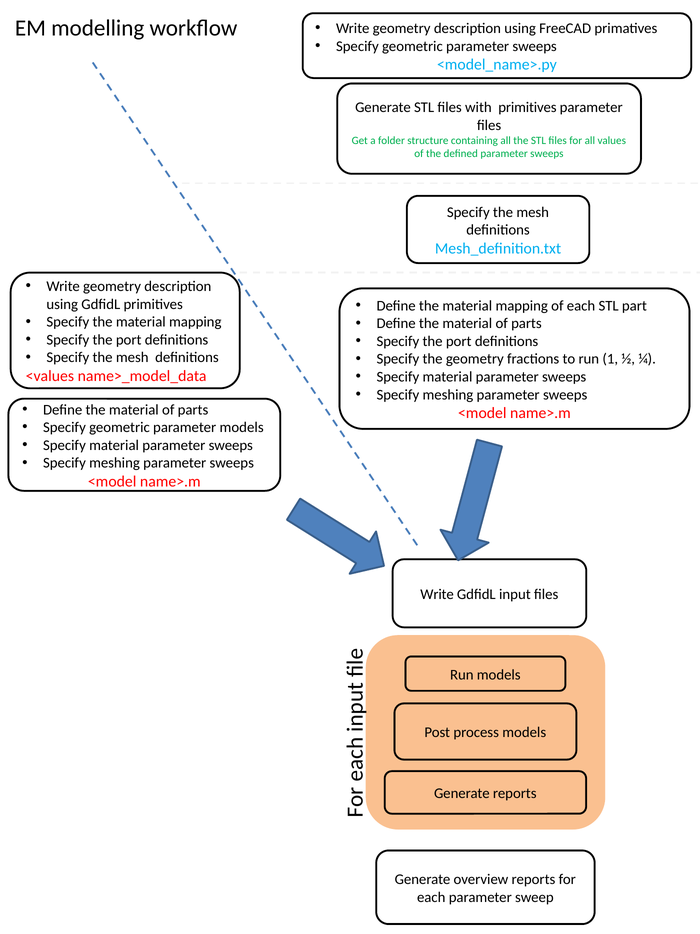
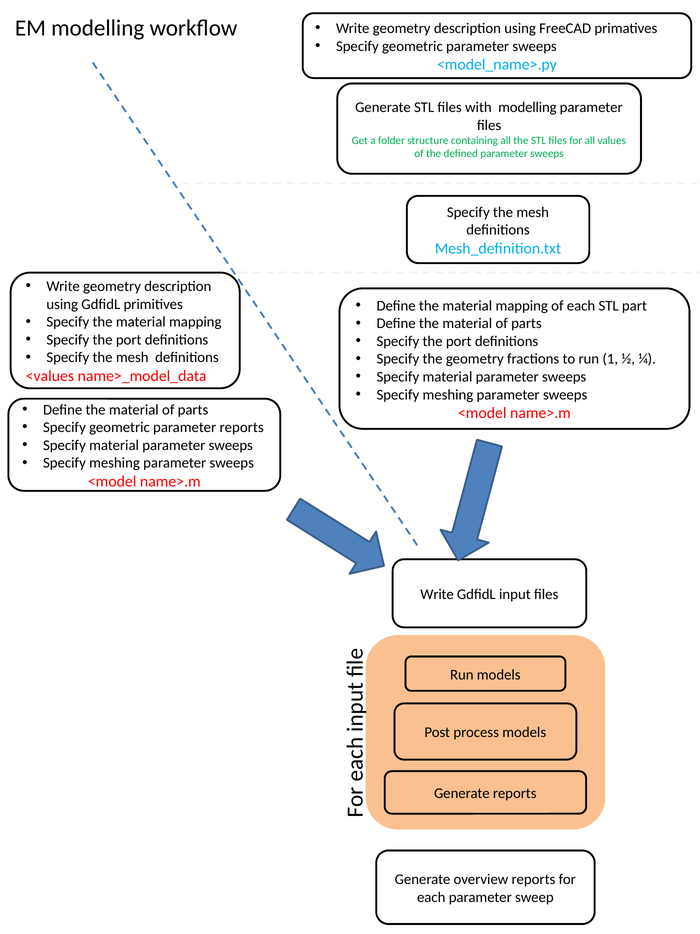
with primitives: primitives -> modelling
parameter models: models -> reports
